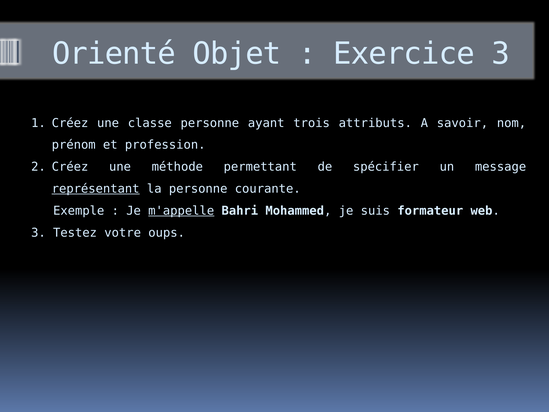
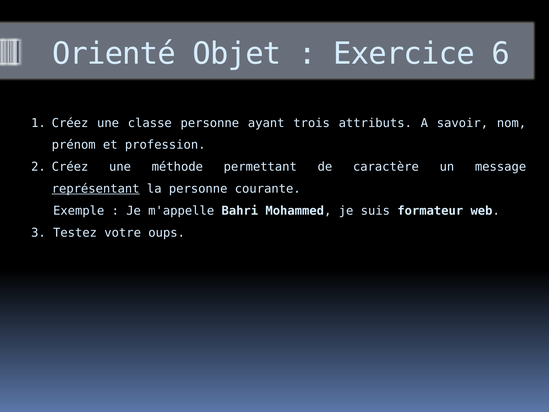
Exercice 3: 3 -> 6
spécifier: spécifier -> caractère
m'appelle underline: present -> none
